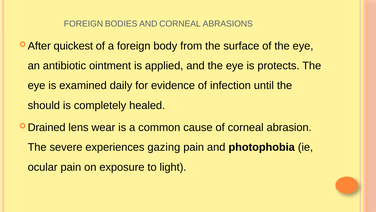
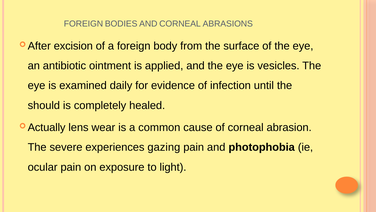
quickest: quickest -> excision
protects: protects -> vesicles
Drained: Drained -> Actually
